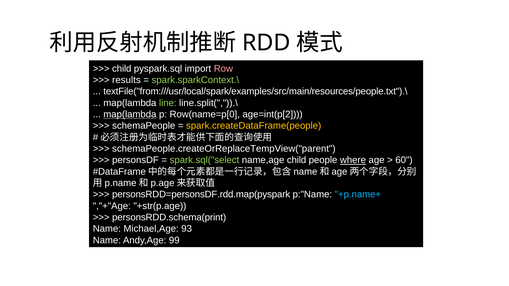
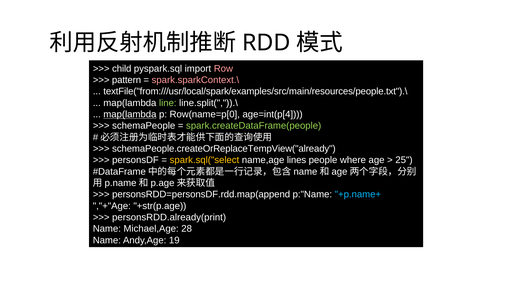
results: results -> pattern
spark.sparkContext.\ colour: light green -> pink
age=int(p[2: age=int(p[2 -> age=int(p[4
spark.createDataFrame(people colour: yellow -> light green
schemaPeople.createOrReplaceTempView("parent: schemaPeople.createOrReplaceTempView("parent -> schemaPeople.createOrReplaceTempView("already
spark.sql("select colour: light green -> yellow
name,age child: child -> lines
where underline: present -> none
60: 60 -> 25
personsRDD=personsDF.rdd.map(pyspark: personsRDD=personsDF.rdd.map(pyspark -> personsRDD=personsDF.rdd.map(append
personsRDD.schema(print: personsRDD.schema(print -> personsRDD.already(print
93: 93 -> 28
99: 99 -> 19
